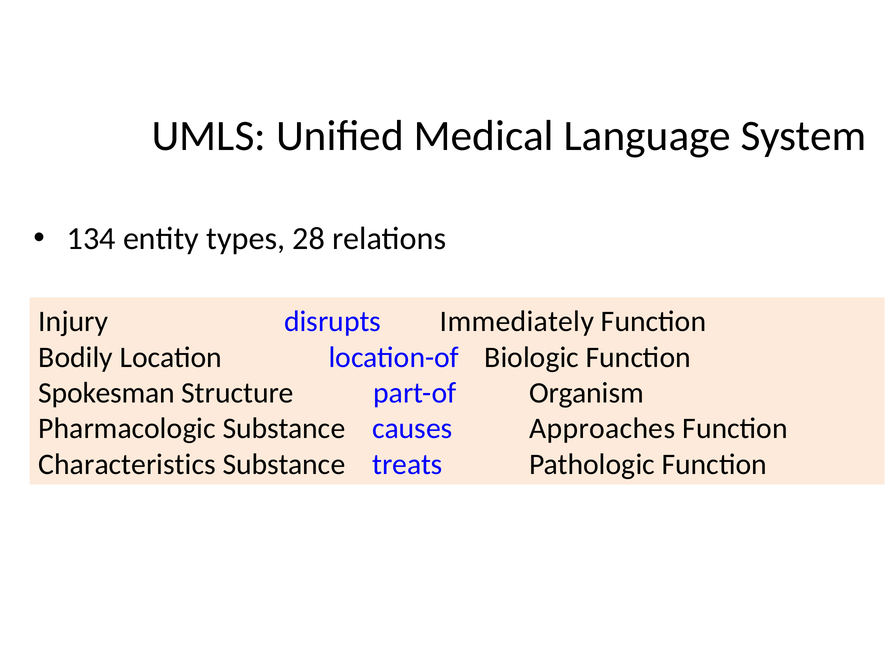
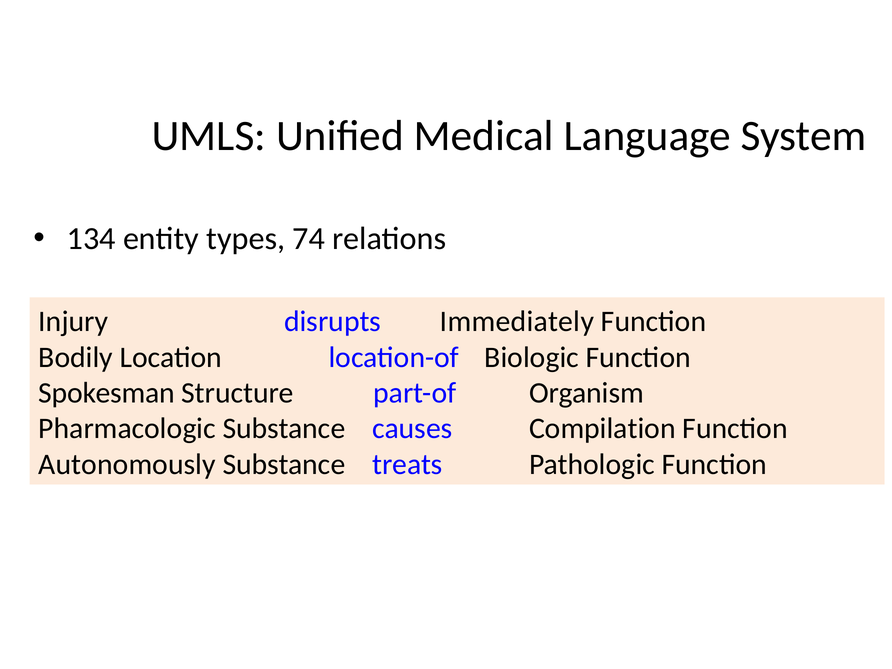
28: 28 -> 74
Approaches: Approaches -> Compilation
Characteristics: Characteristics -> Autonomously
